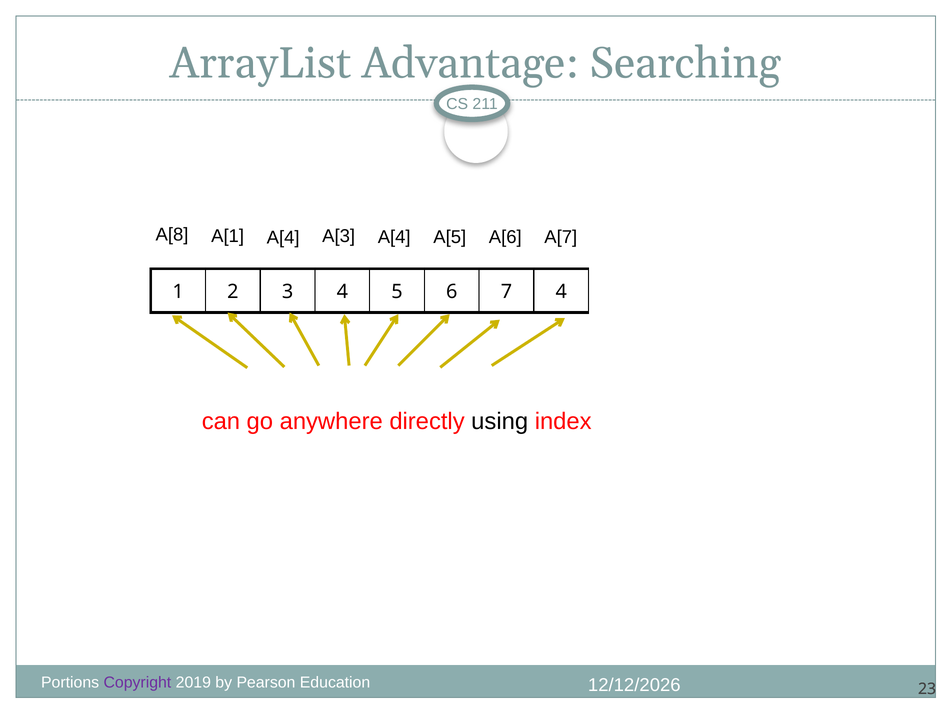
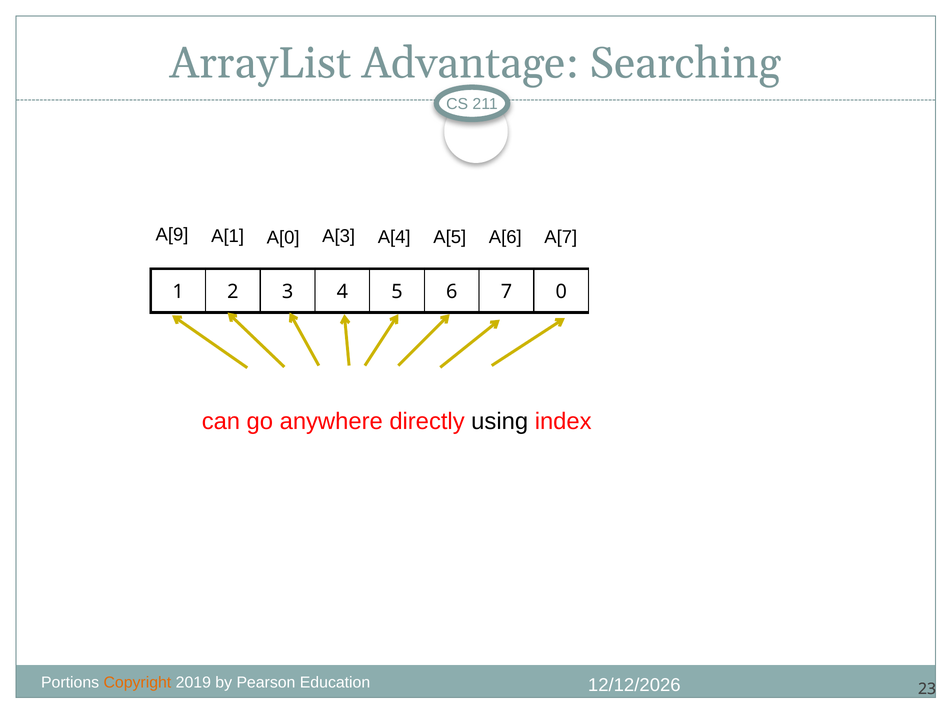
A[8: A[8 -> A[9
A[1 A[4: A[4 -> A[0
7 4: 4 -> 0
Copyright colour: purple -> orange
